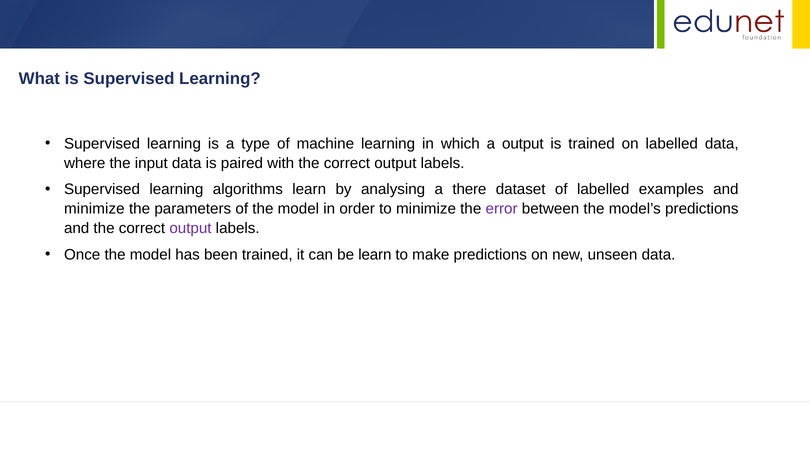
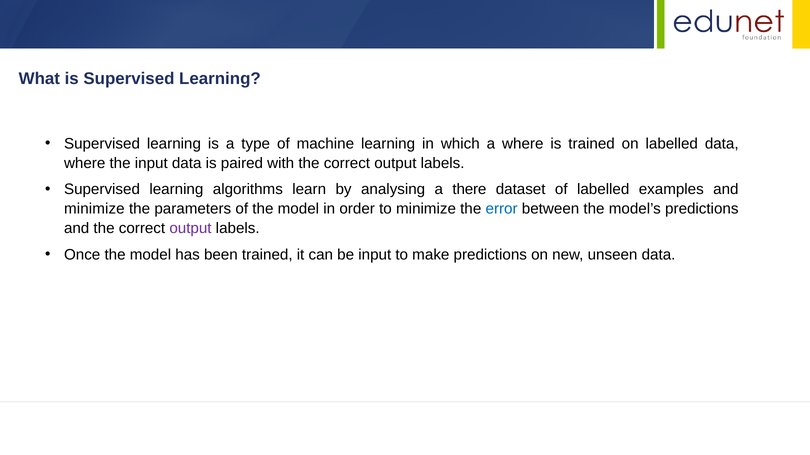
a output: output -> where
error colour: purple -> blue
be learn: learn -> input
